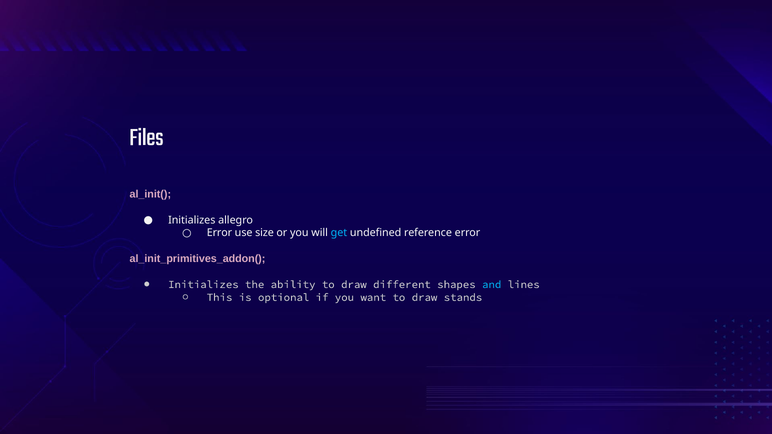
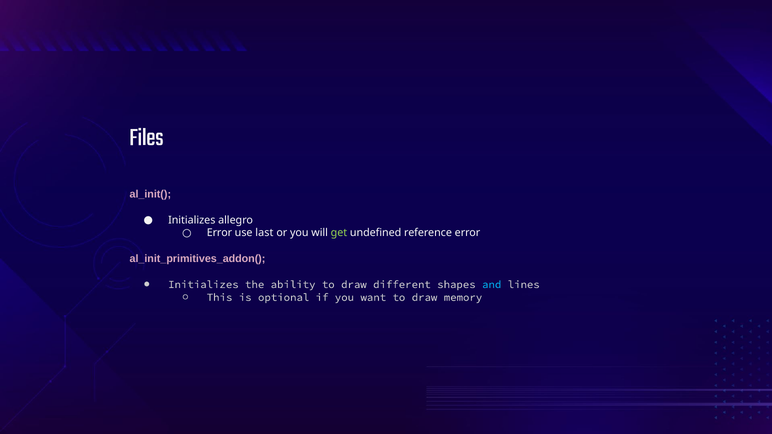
size: size -> last
get colour: light blue -> light green
stands: stands -> memory
